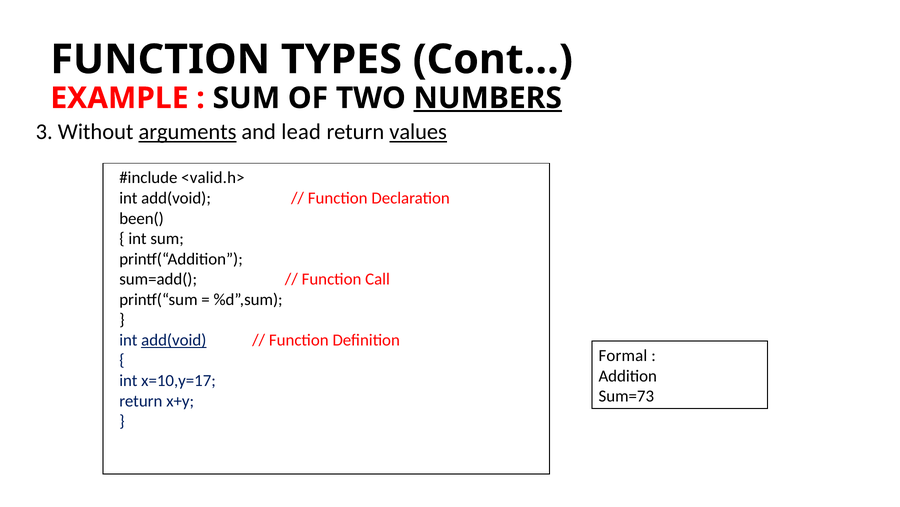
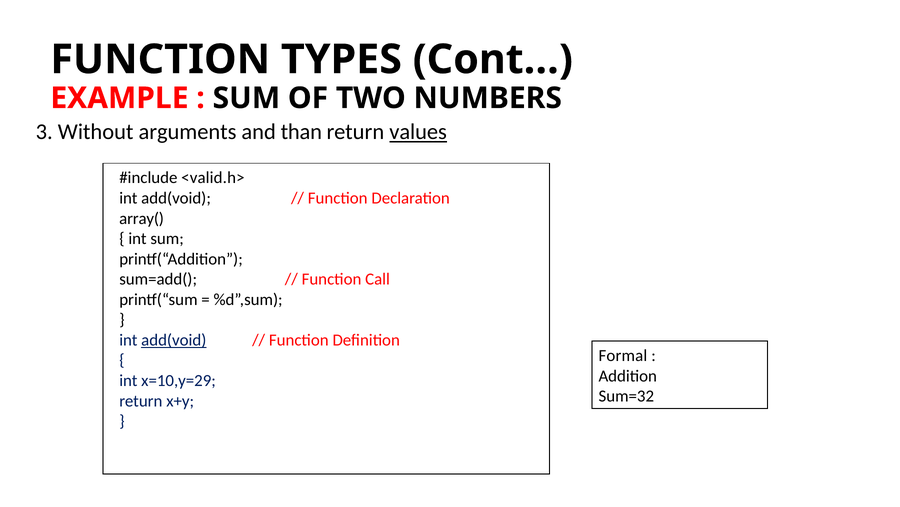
NUMBERS underline: present -> none
arguments underline: present -> none
lead: lead -> than
been(: been( -> array(
x=10,y=17: x=10,y=17 -> x=10,y=29
Sum=73: Sum=73 -> Sum=32
